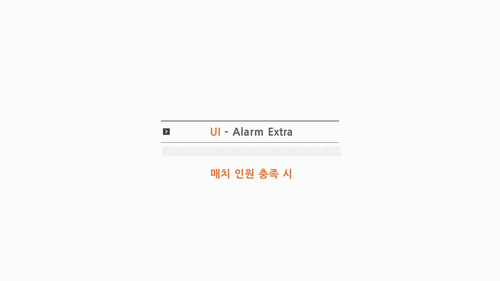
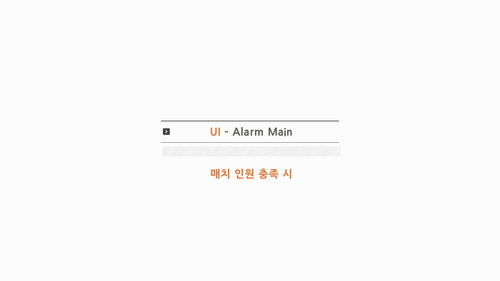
Extra: Extra -> Main
